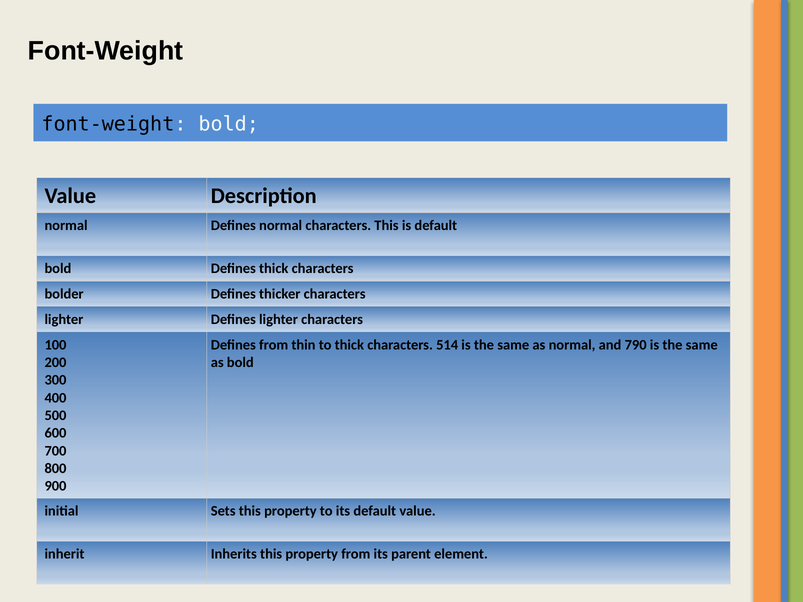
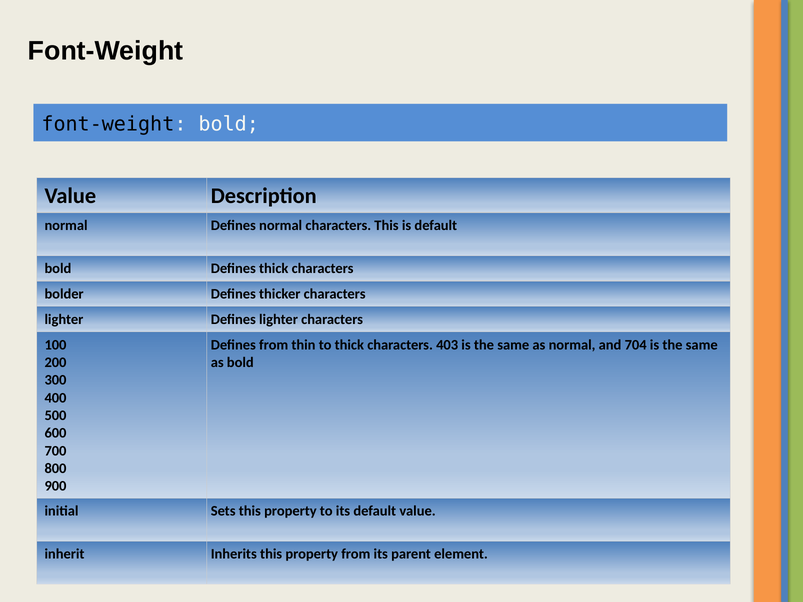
514: 514 -> 403
790: 790 -> 704
